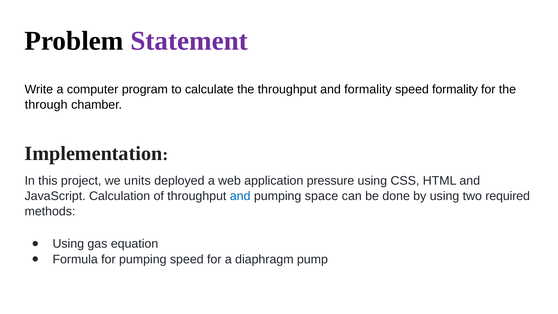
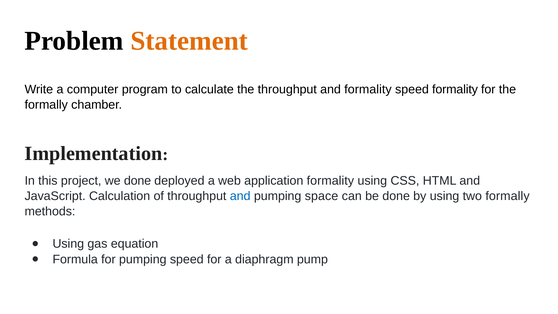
Statement colour: purple -> orange
through at (46, 105): through -> formally
we units: units -> done
application pressure: pressure -> formality
two required: required -> formally
